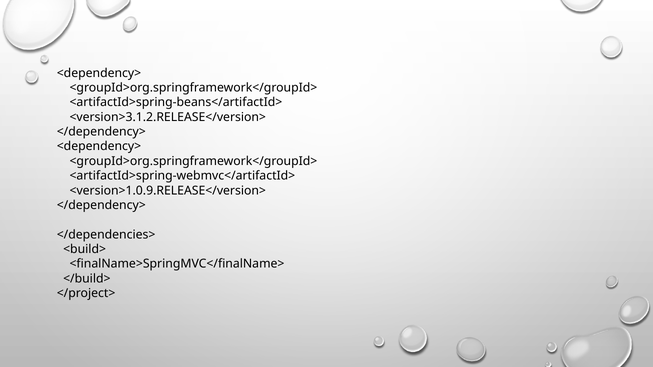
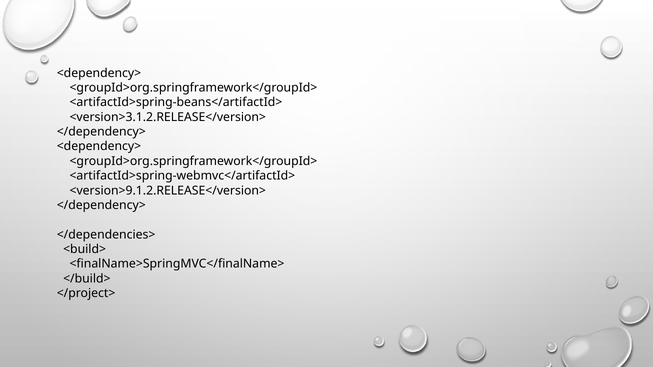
<version>1.0.9.RELEASE</version>: <version>1.0.9.RELEASE</version> -> <version>9.1.2.RELEASE</version>
